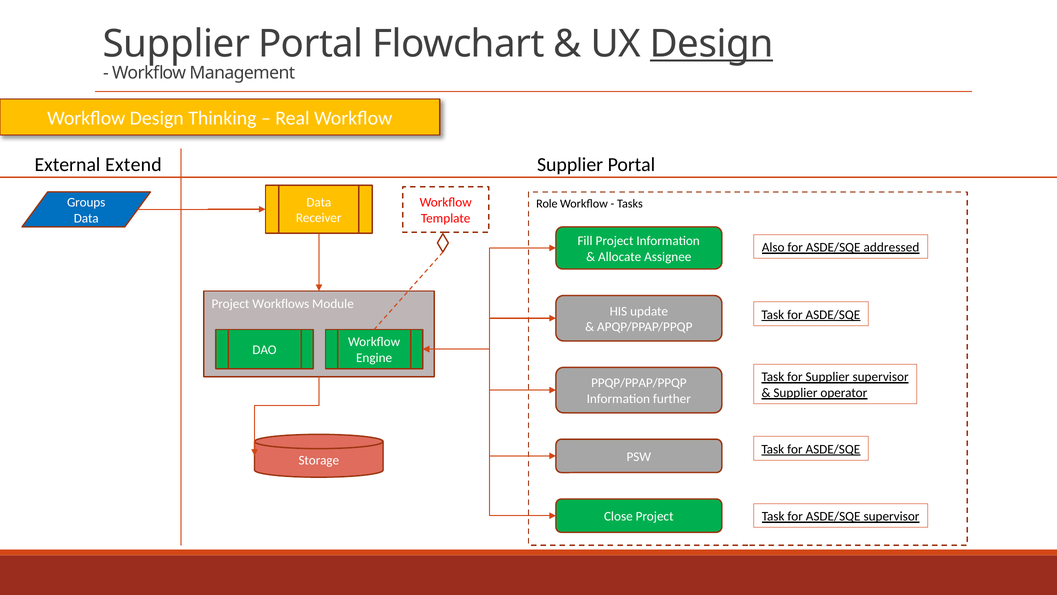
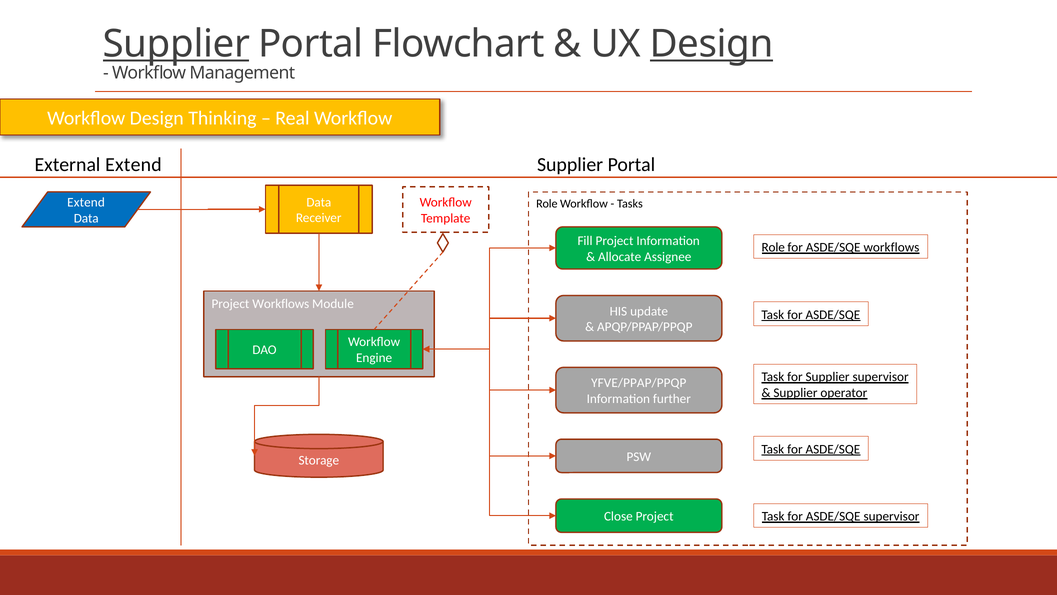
Supplier at (176, 44) underline: none -> present
Groups at (86, 202): Groups -> Extend
Also at (773, 247): Also -> Role
ASDE/SQE addressed: addressed -> workflows
PPQP/PPAP/PPQP: PPQP/PPAP/PPQP -> YFVE/PPAP/PPQP
